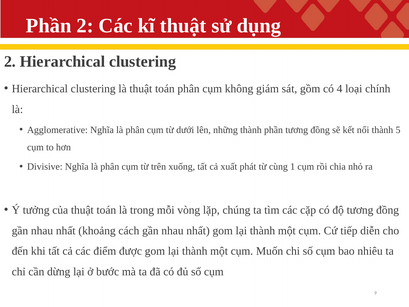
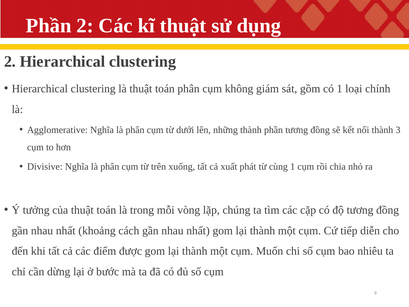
có 4: 4 -> 1
5: 5 -> 3
